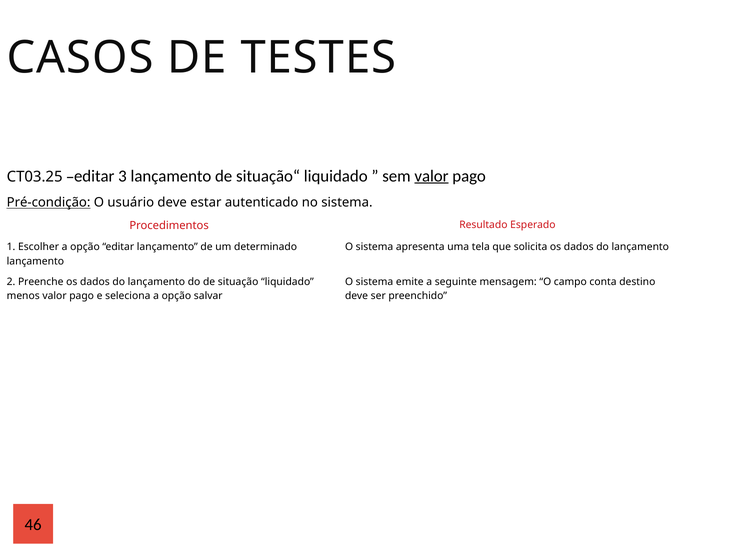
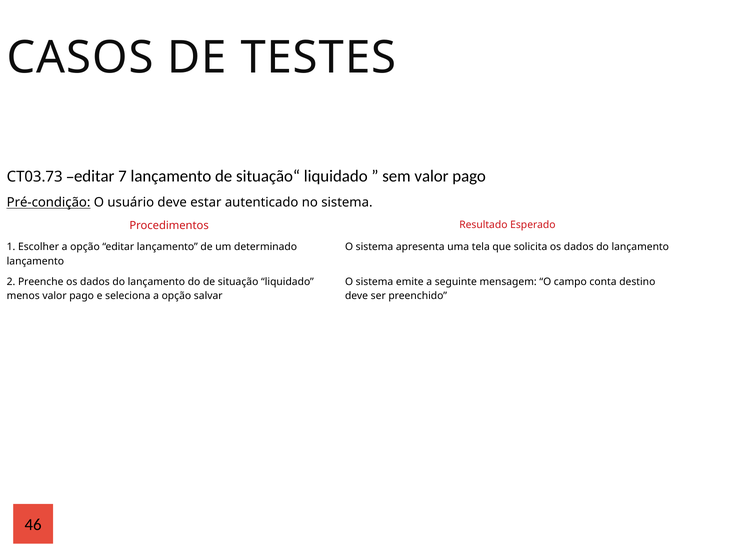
CT03.25: CT03.25 -> CT03.73
3: 3 -> 7
valor at (432, 176) underline: present -> none
